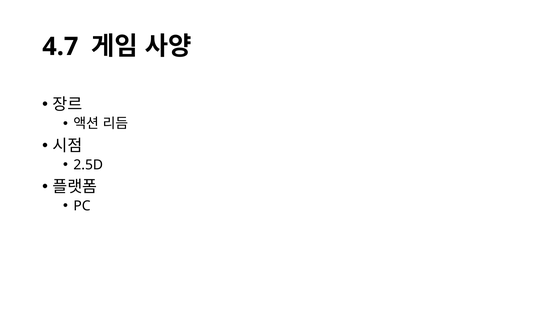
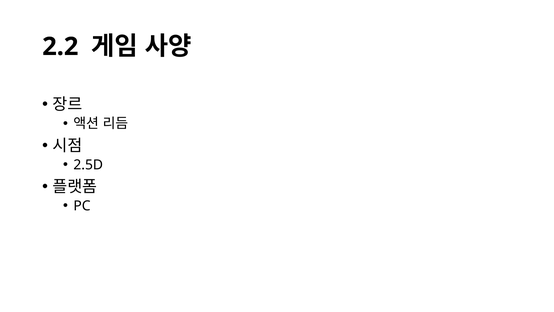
4.7: 4.7 -> 2.2
